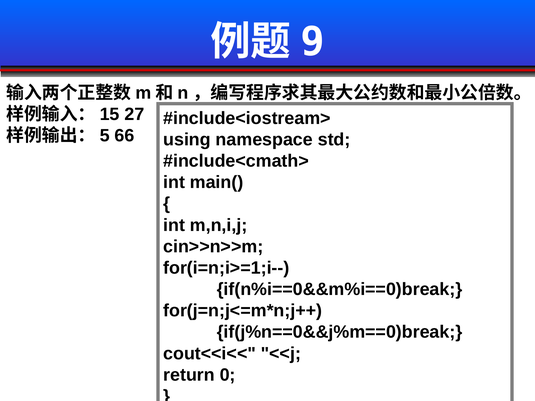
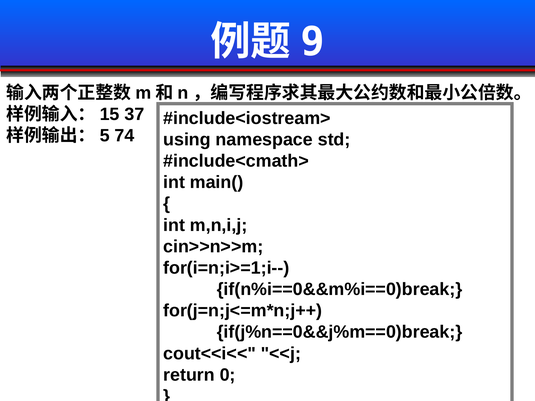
27: 27 -> 37
66: 66 -> 74
